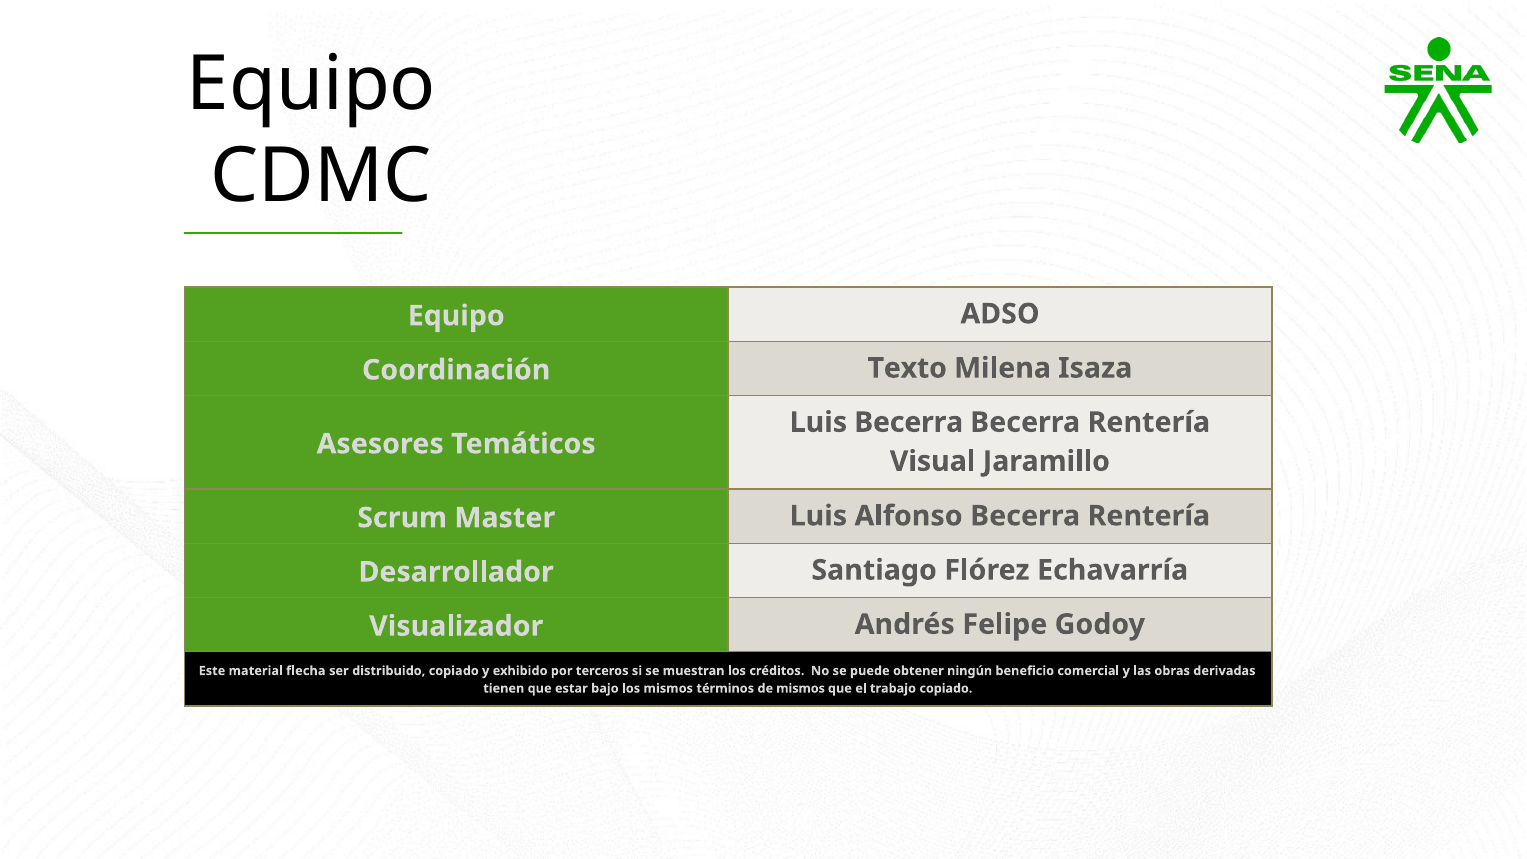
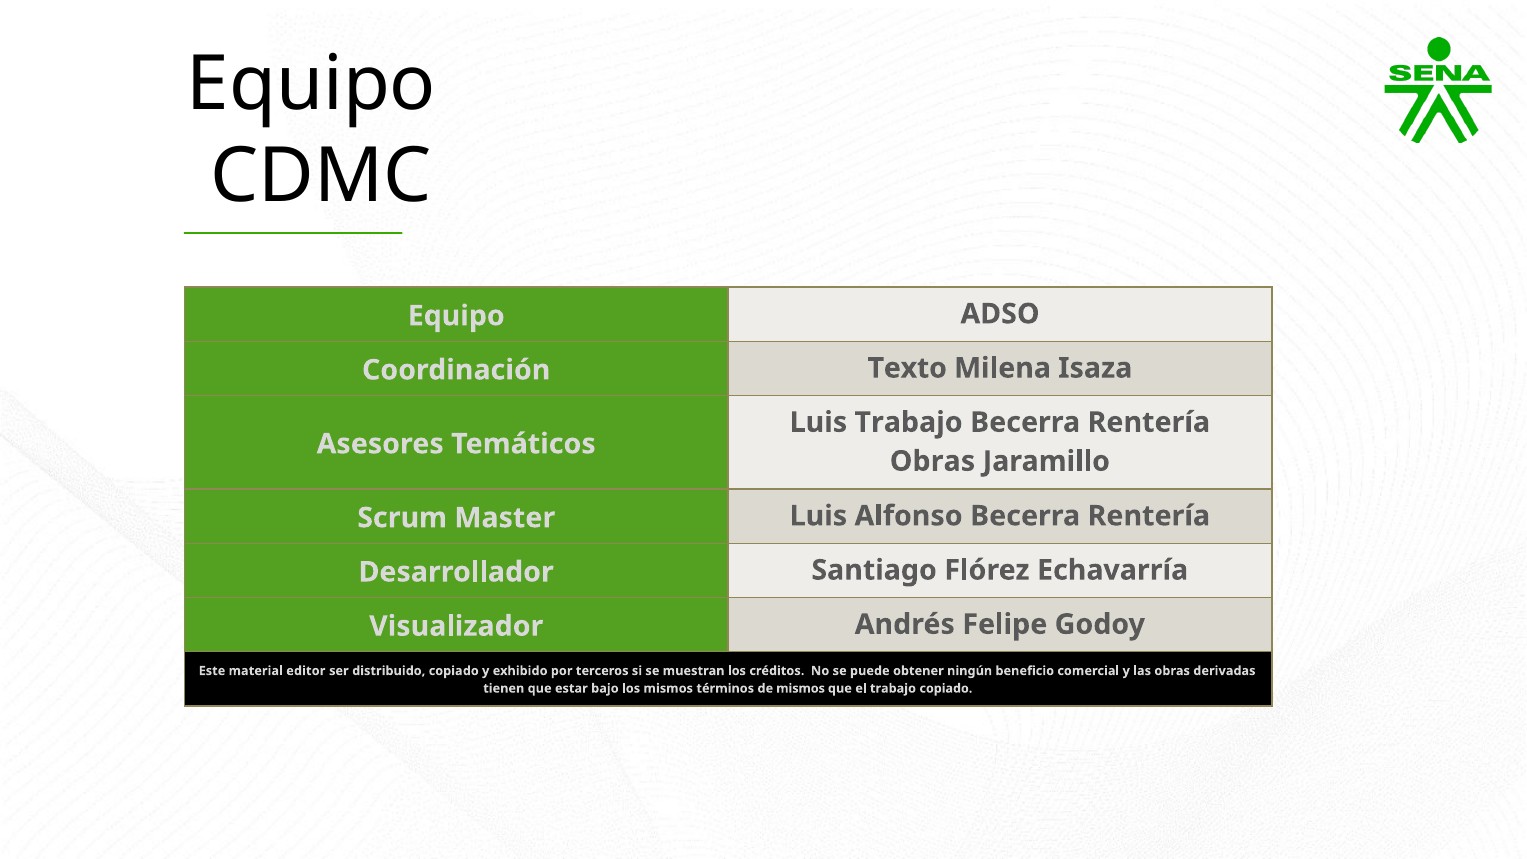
Luis Becerra: Becerra -> Trabajo
Visual at (933, 461): Visual -> Obras
flecha: flecha -> editor
